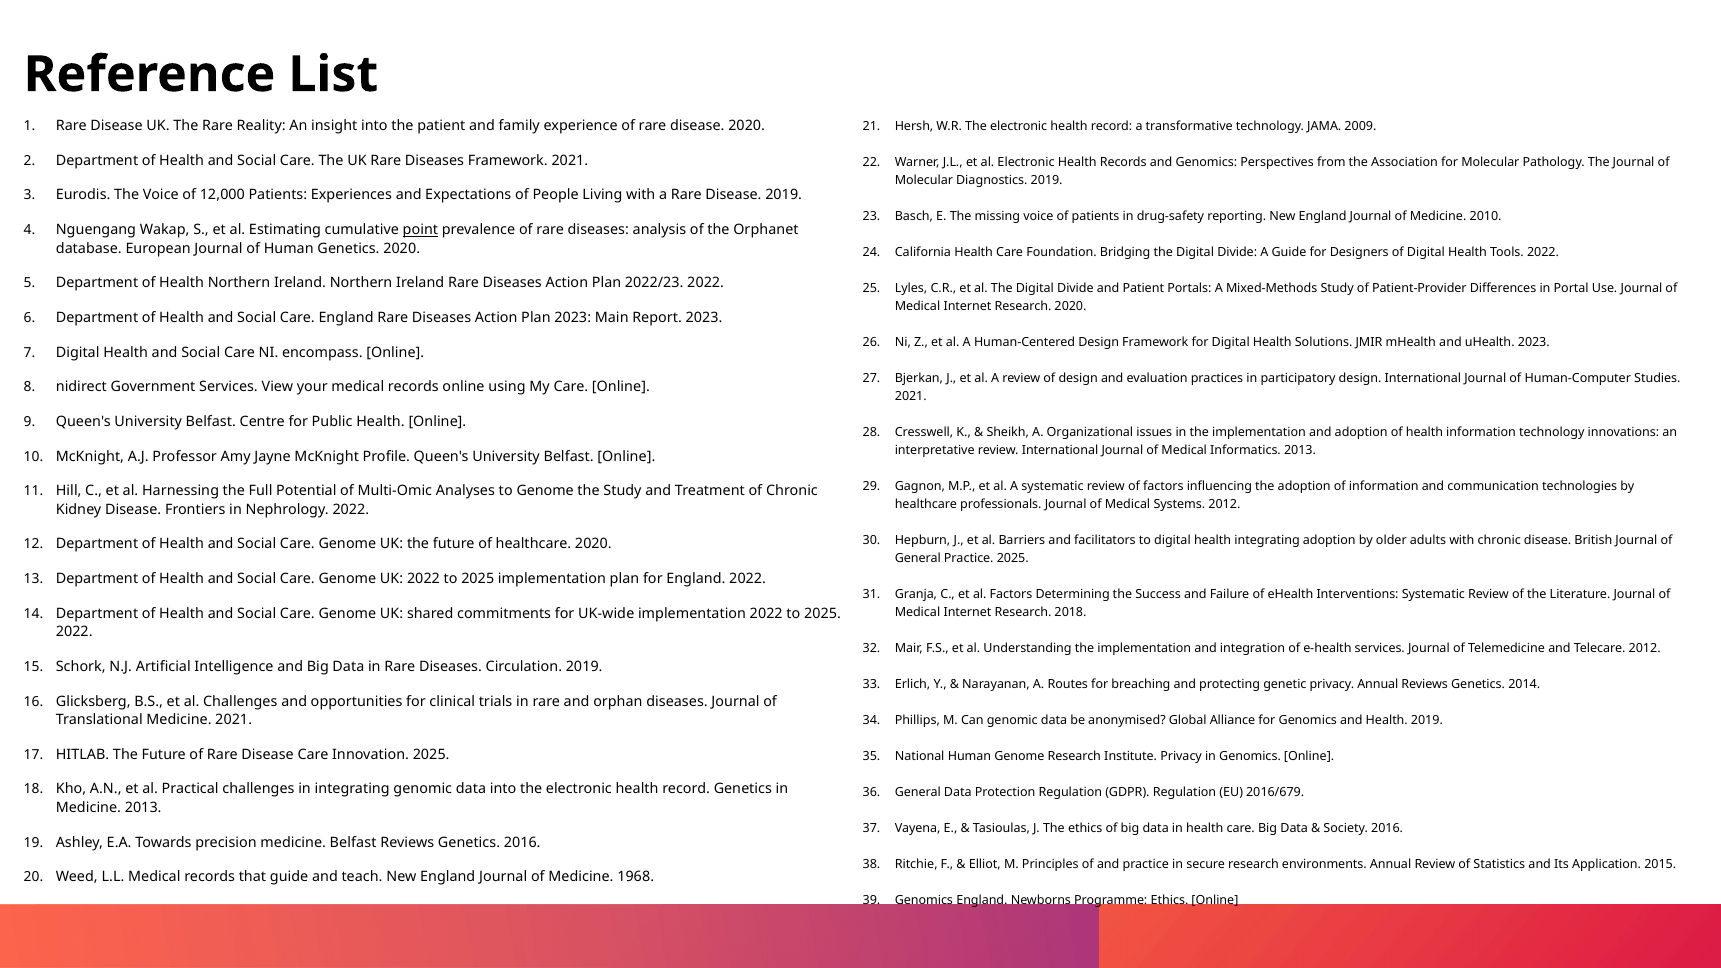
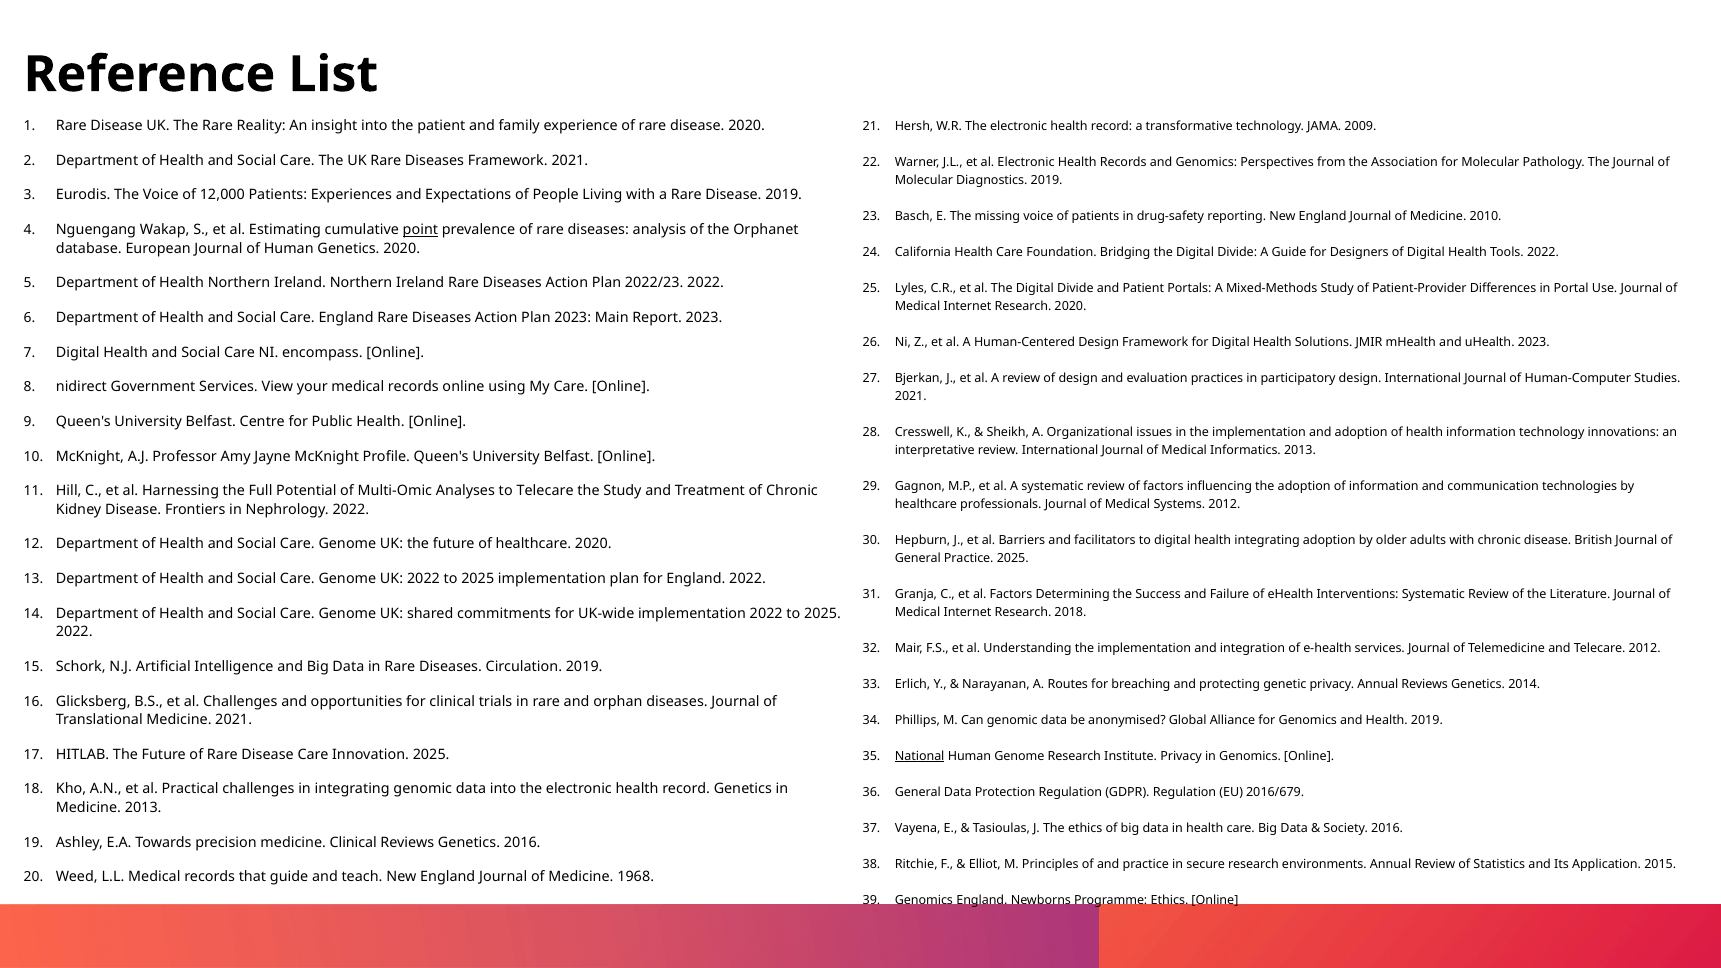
to Genome: Genome -> Telecare
National underline: none -> present
medicine Belfast: Belfast -> Clinical
